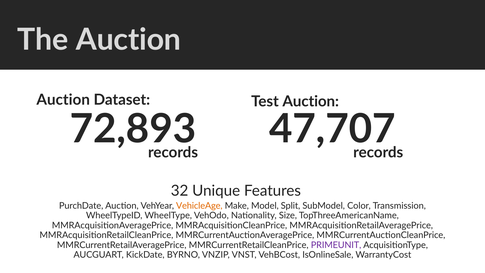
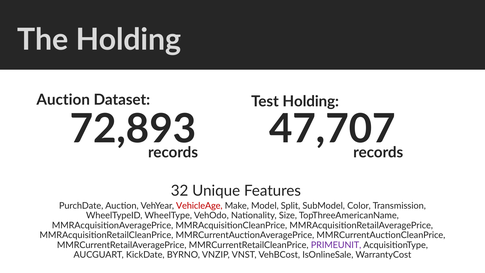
The Auction: Auction -> Holding
Test Auction: Auction -> Holding
VehicleAge colour: orange -> red
